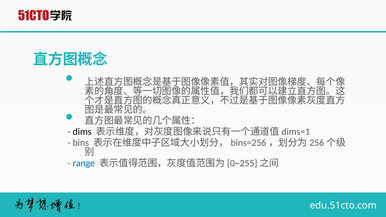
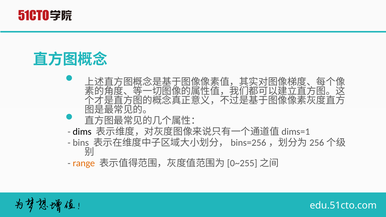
range colour: blue -> orange
